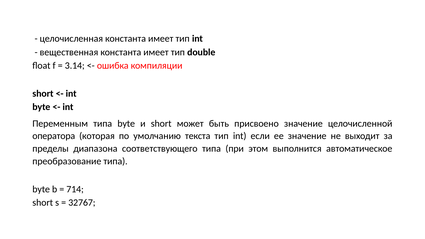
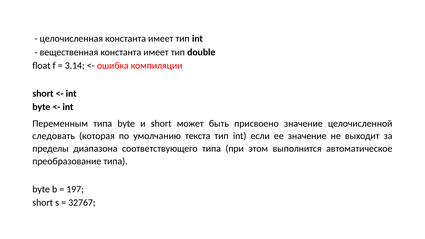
оператора: оператора -> следовать
714: 714 -> 197
